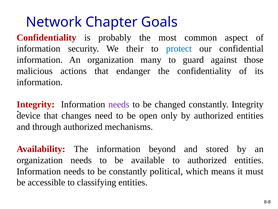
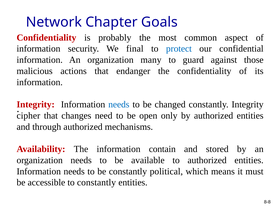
their: their -> final
needs at (119, 104) colour: purple -> blue
device: device -> cipher
beyond: beyond -> contain
to classifying: classifying -> constantly
